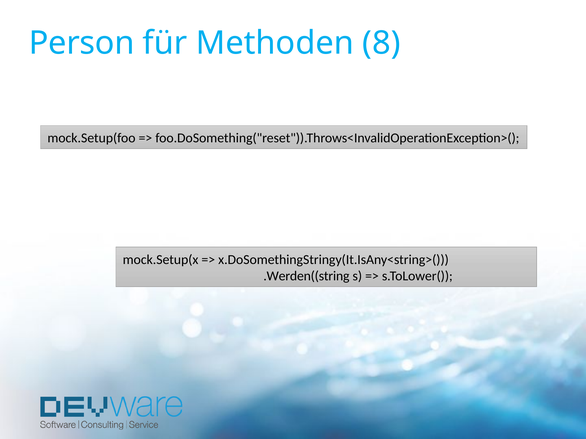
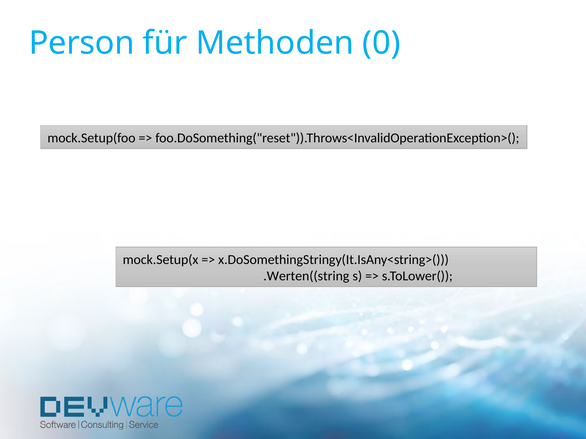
8: 8 -> 0
.Werden((string: .Werden((string -> .Werten((string
